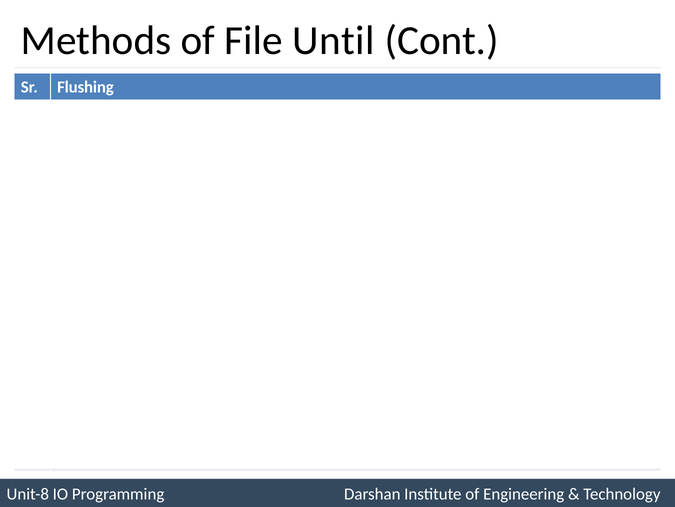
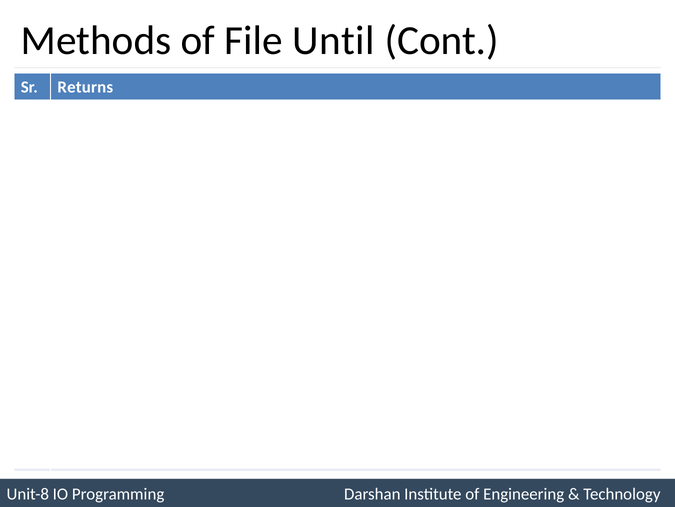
Sr Flushing: Flushing -> Returns
